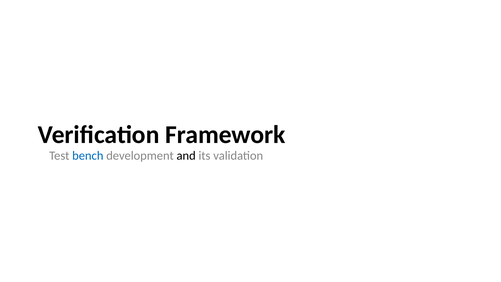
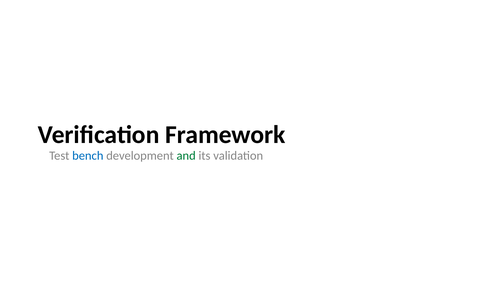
and colour: black -> green
